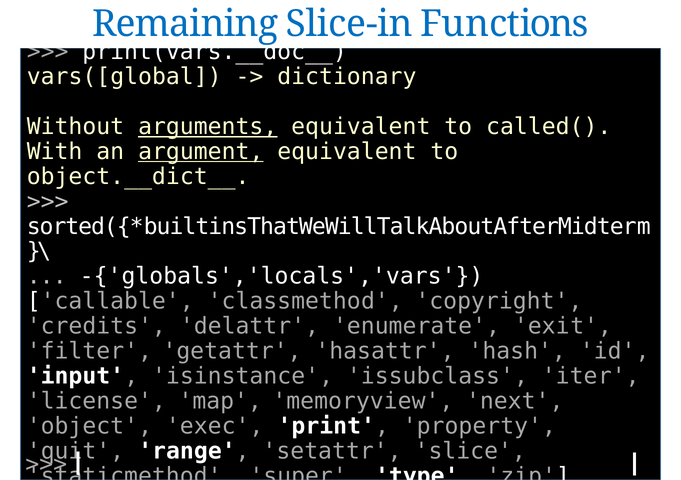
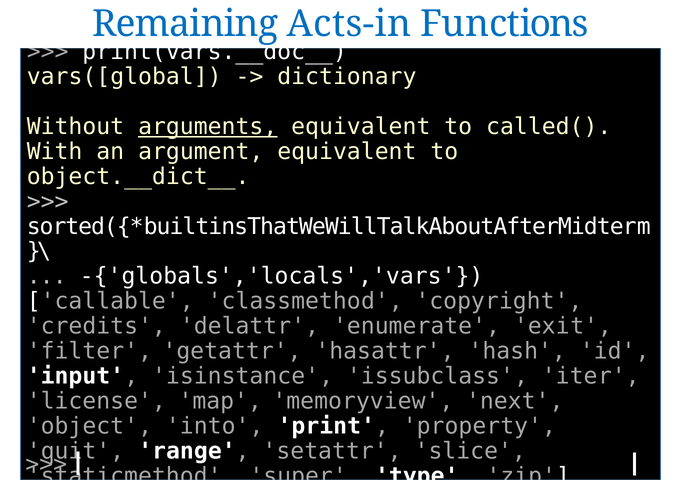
Slice-in: Slice-in -> Acts-in
argument underline: present -> none
exec: exec -> into
